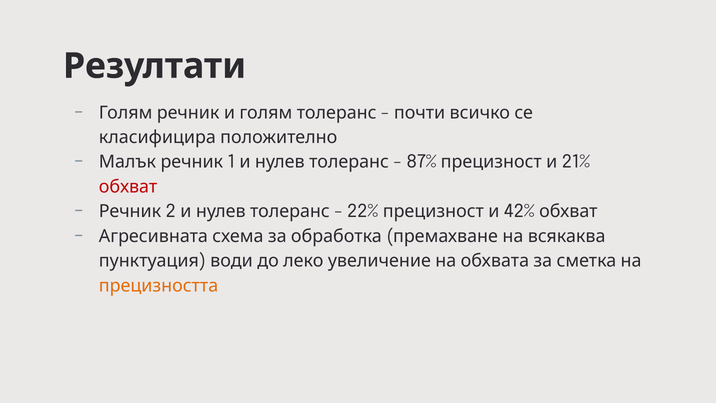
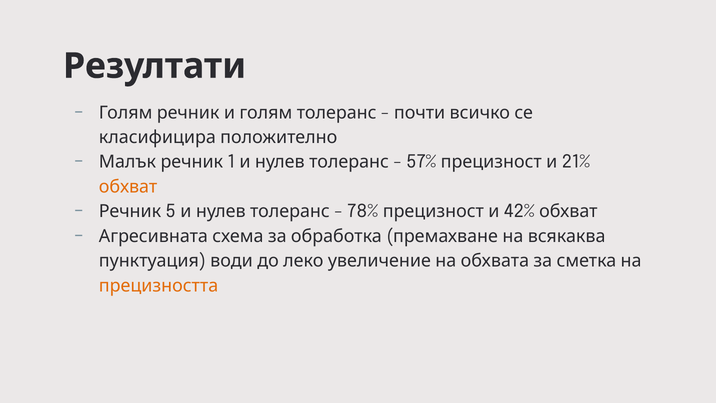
87%: 87% -> 57%
обхват at (128, 187) colour: red -> orange
2: 2 -> 5
22%: 22% -> 78%
